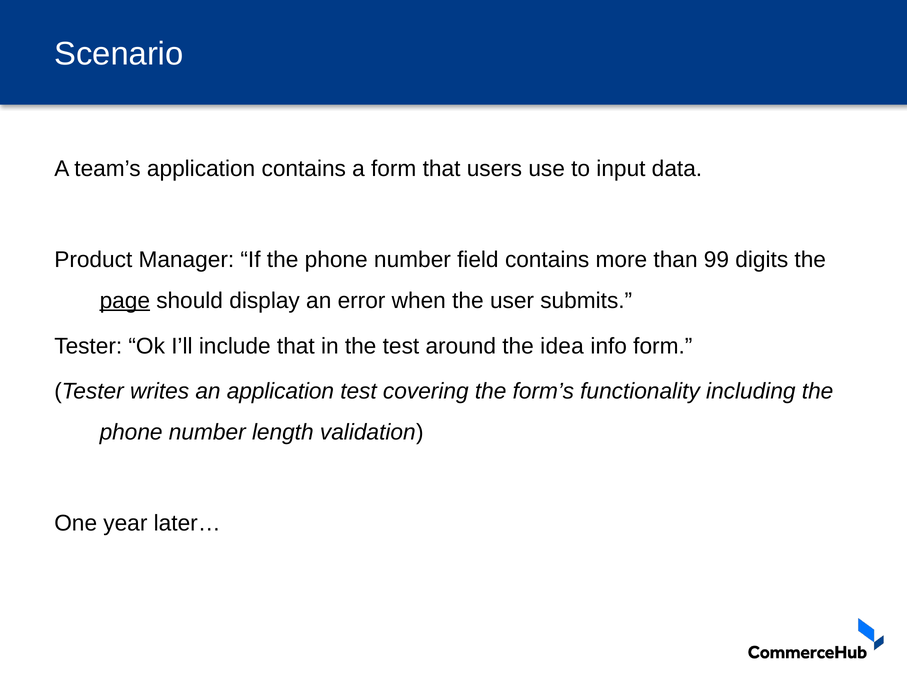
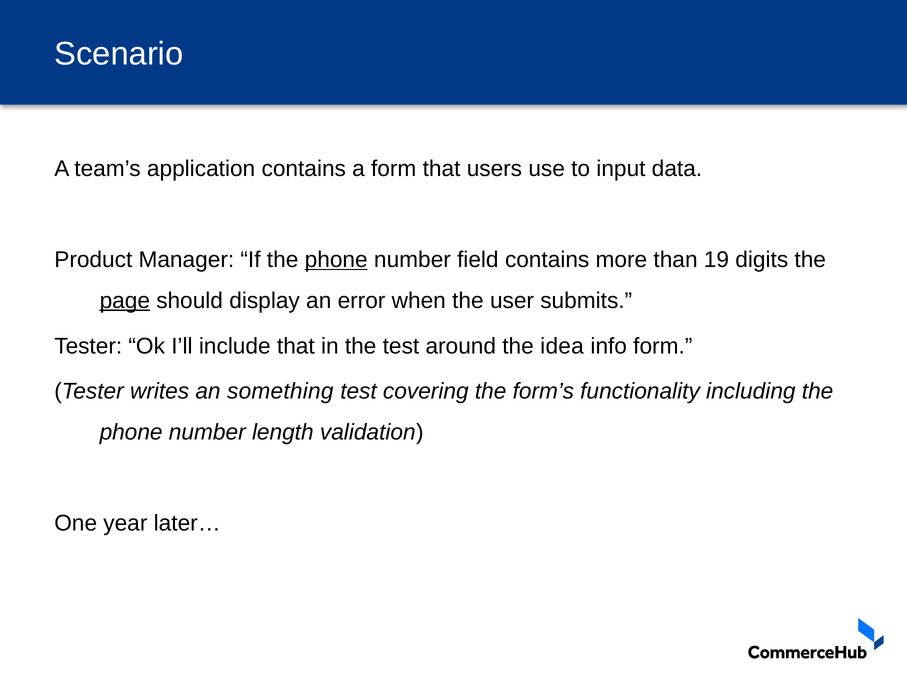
phone at (336, 259) underline: none -> present
99: 99 -> 19
an application: application -> something
